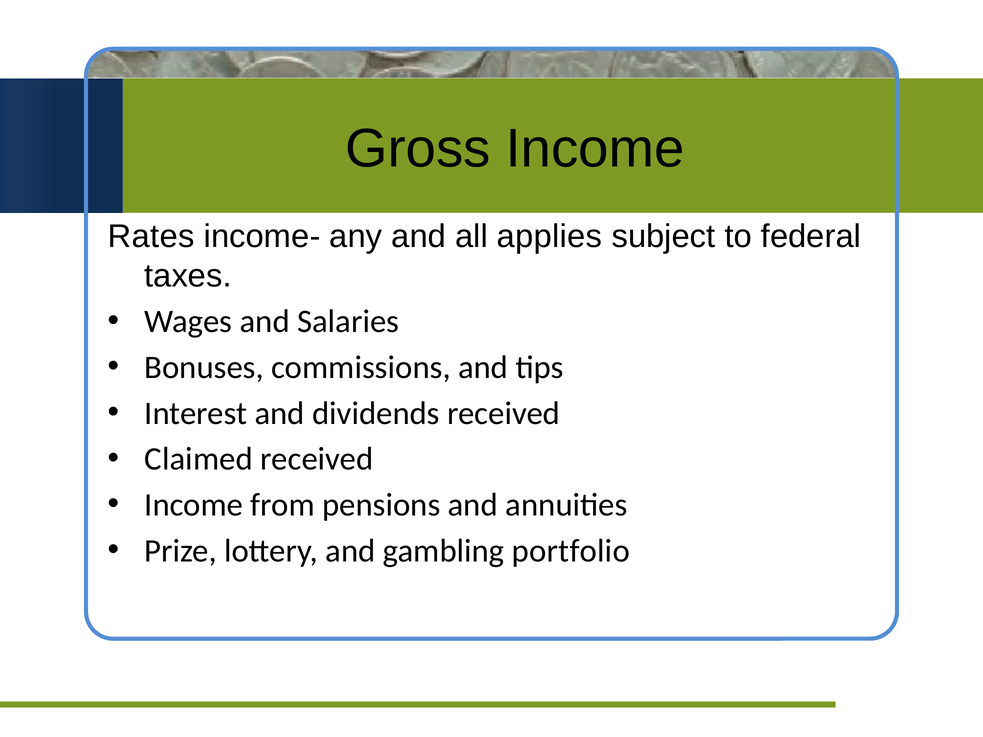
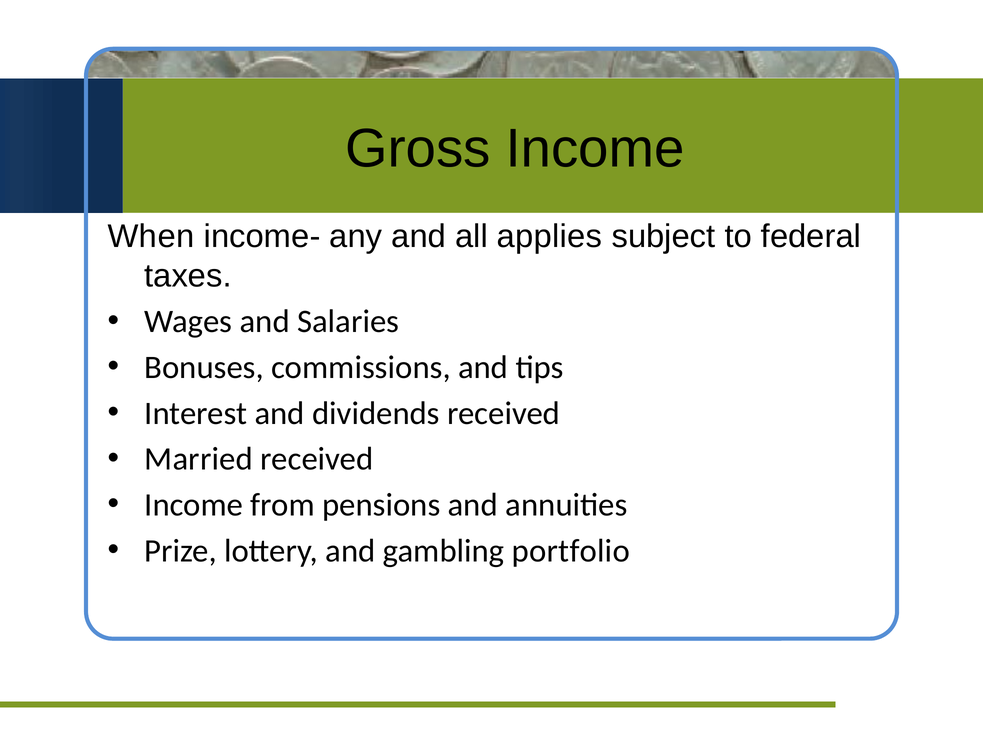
Rates: Rates -> When
Claimed: Claimed -> Married
